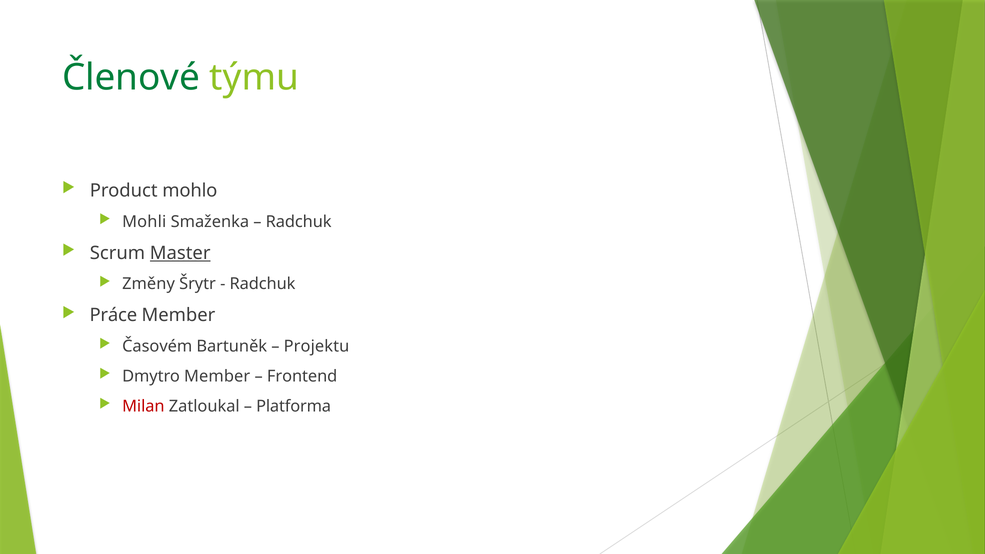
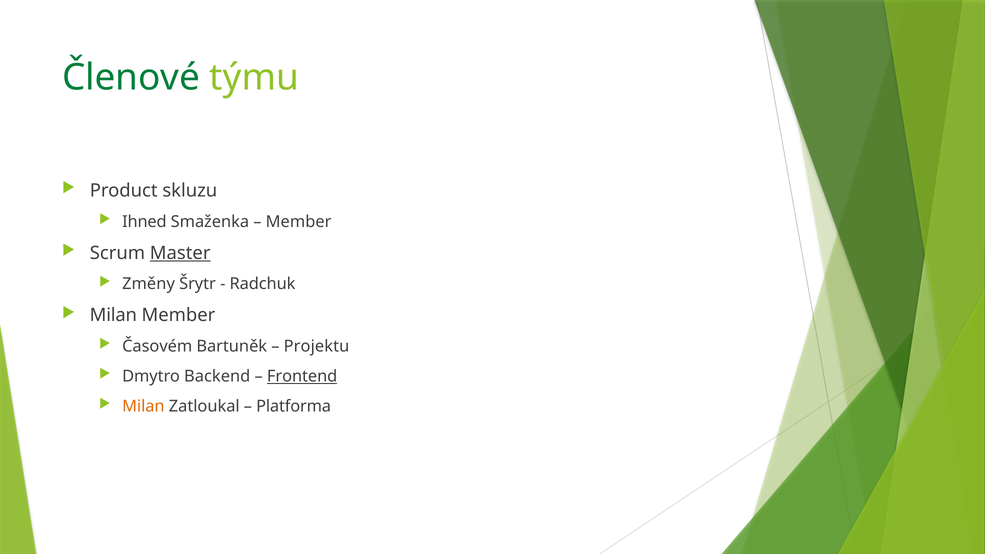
mohlo: mohlo -> skluzu
Mohli: Mohli -> Ihned
Radchuk at (299, 222): Radchuk -> Member
Práce at (113, 315): Práce -> Milan
Dmytro Member: Member -> Backend
Frontend underline: none -> present
Milan at (143, 406) colour: red -> orange
